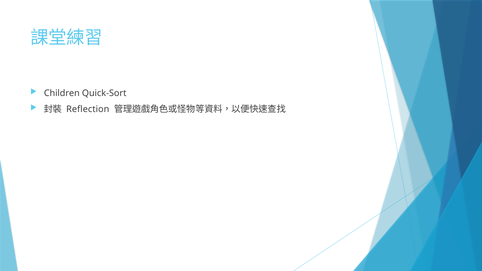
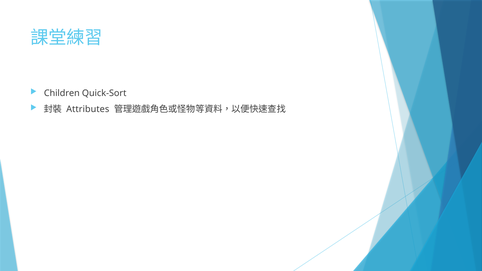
Reflection: Reflection -> Attributes
